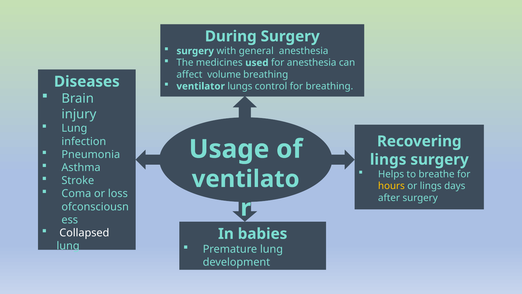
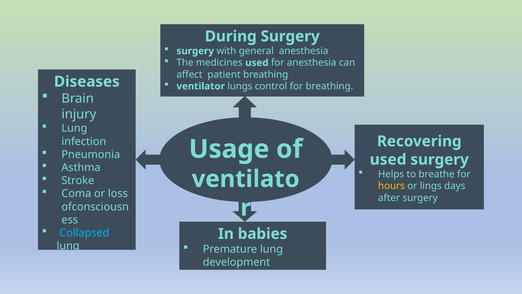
volume: volume -> patient
lings at (388, 159): lings -> used
Collapsed colour: white -> light blue
